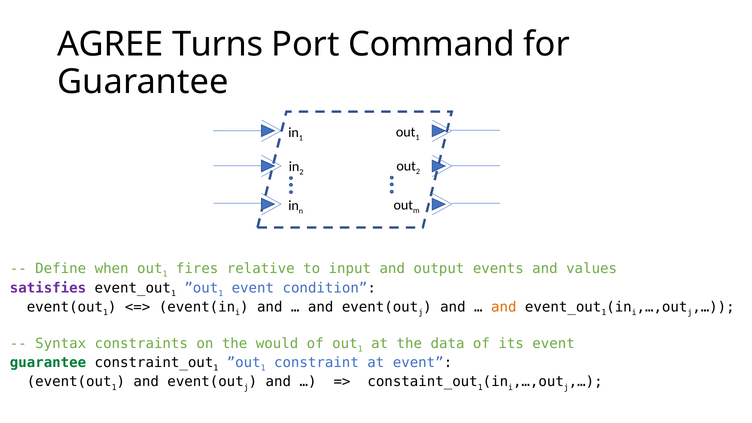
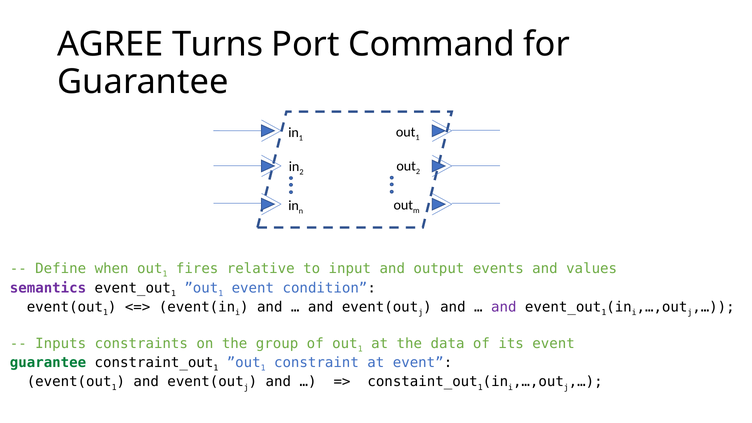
satisfies: satisfies -> semantics
and at (504, 307) colour: orange -> purple
Syntax: Syntax -> Inputs
would: would -> group
